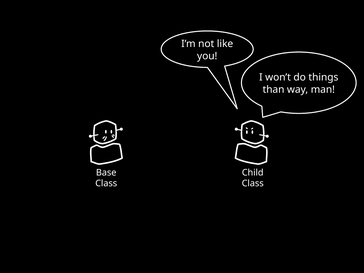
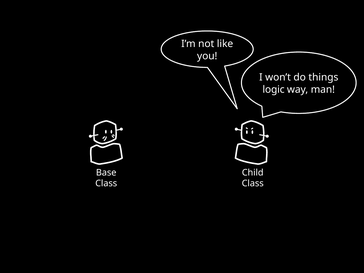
than: than -> logic
